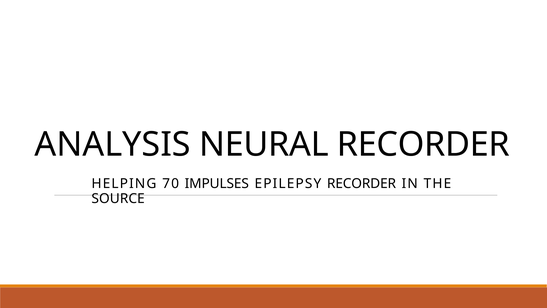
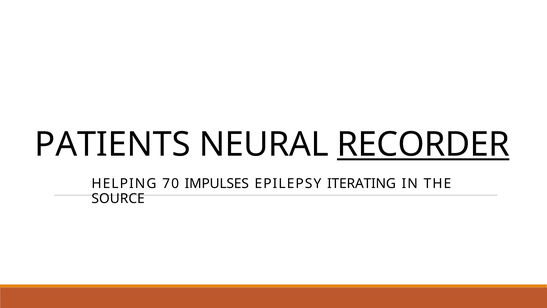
ANALYSIS: ANALYSIS -> PATIENTS
RECORDER at (423, 144) underline: none -> present
EPILEPSY RECORDER: RECORDER -> ITERATING
